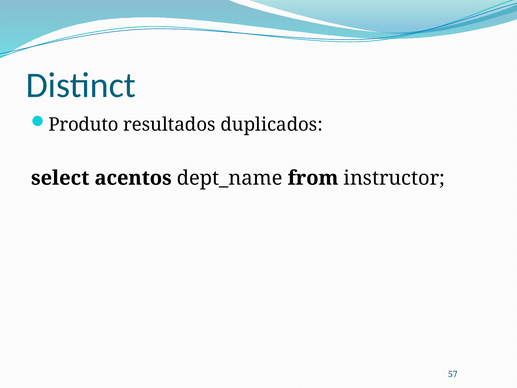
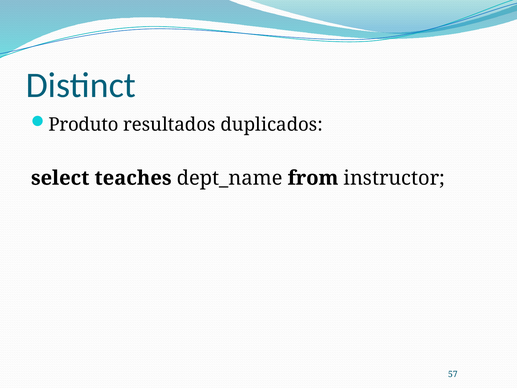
acentos: acentos -> teaches
